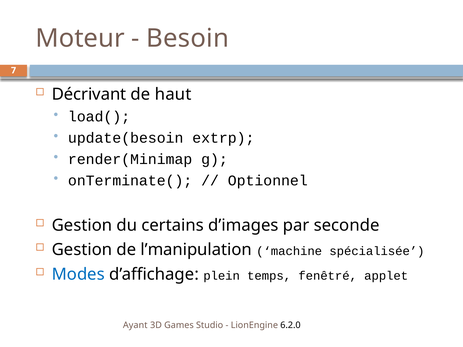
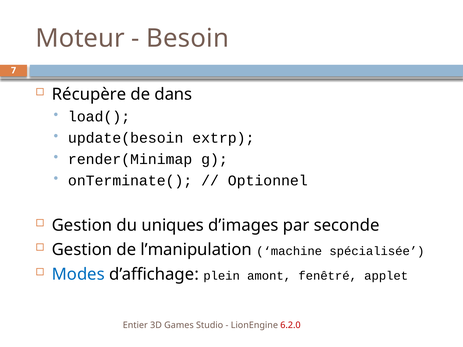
Décrivant: Décrivant -> Récupère
haut: haut -> dans
certains: certains -> uniques
temps: temps -> amont
Ayant: Ayant -> Entier
6.2.0 colour: black -> red
